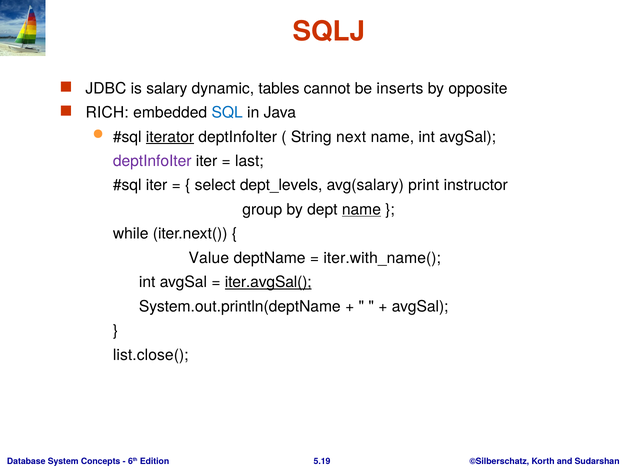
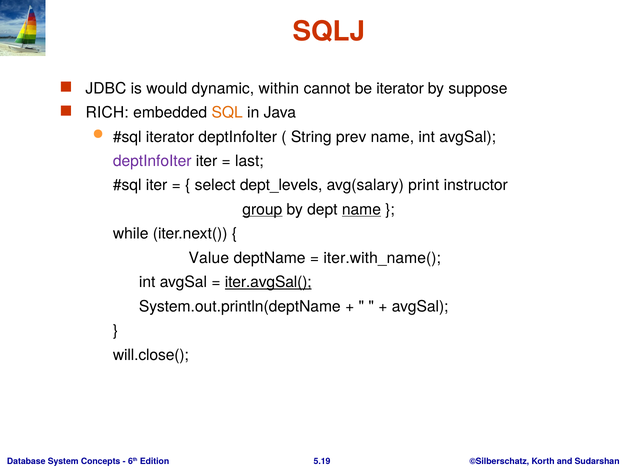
salary: salary -> would
tables: tables -> within
be inserts: inserts -> iterator
opposite: opposite -> suppose
SQL colour: blue -> orange
iterator at (170, 137) underline: present -> none
next: next -> prev
group underline: none -> present
list.close(: list.close( -> will.close(
